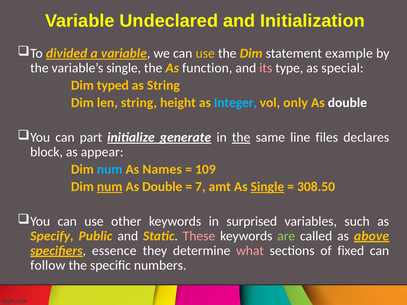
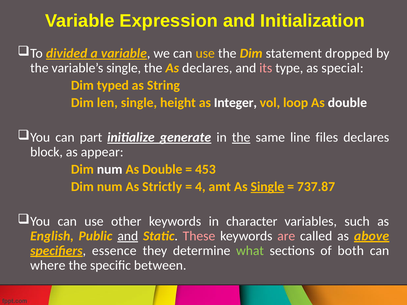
Undeclared: Undeclared -> Expression
example: example -> dropped
As function: function -> declares
len string: string -> single
Integer colour: light blue -> white
only: only -> loop
num at (110, 169) colour: light blue -> white
Names at (162, 169): Names -> Double
109: 109 -> 453
num at (110, 187) underline: present -> none
Double at (162, 187): Double -> Strictly
7: 7 -> 4
308.50: 308.50 -> 737.87
surprised: surprised -> character
Specify: Specify -> English
and at (128, 236) underline: none -> present
are colour: light green -> pink
what colour: pink -> light green
fixed: fixed -> both
follow: follow -> where
numbers: numbers -> between
